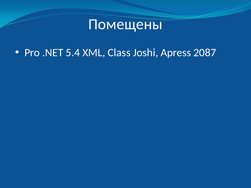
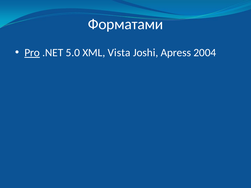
Помещены: Помещены -> Форматами
Pro underline: none -> present
5.4: 5.4 -> 5.0
Class: Class -> Vista
2087: 2087 -> 2004
